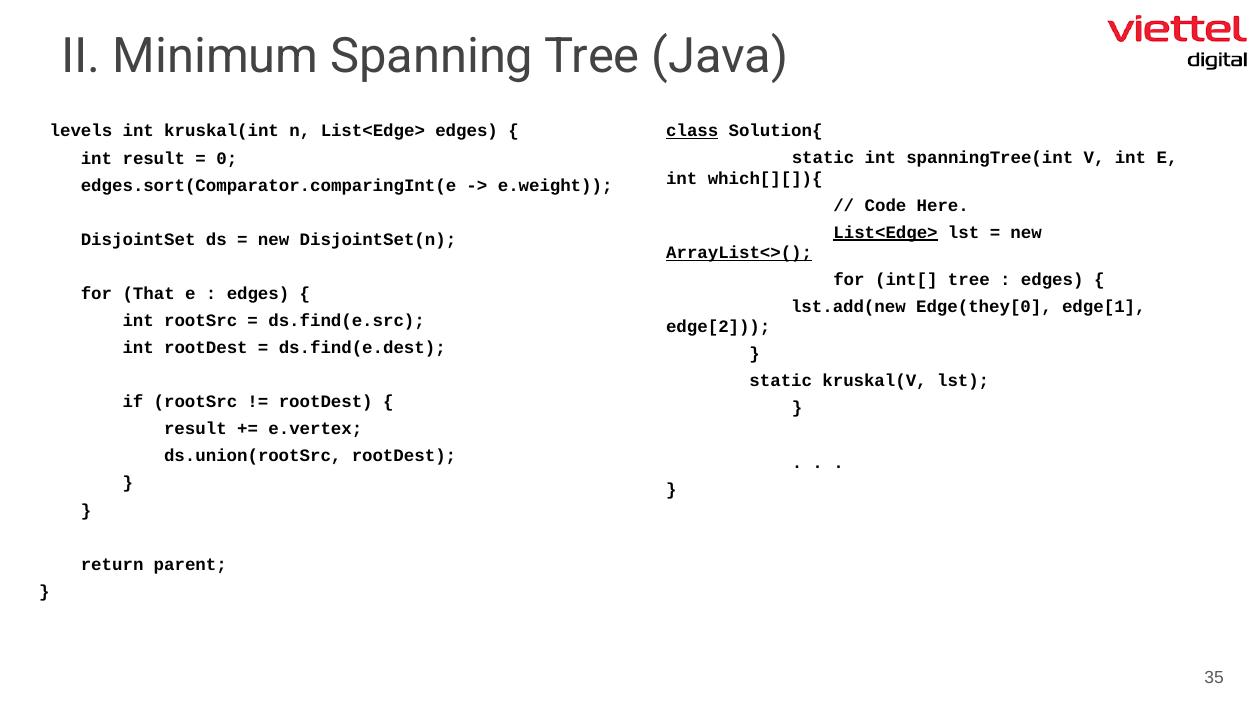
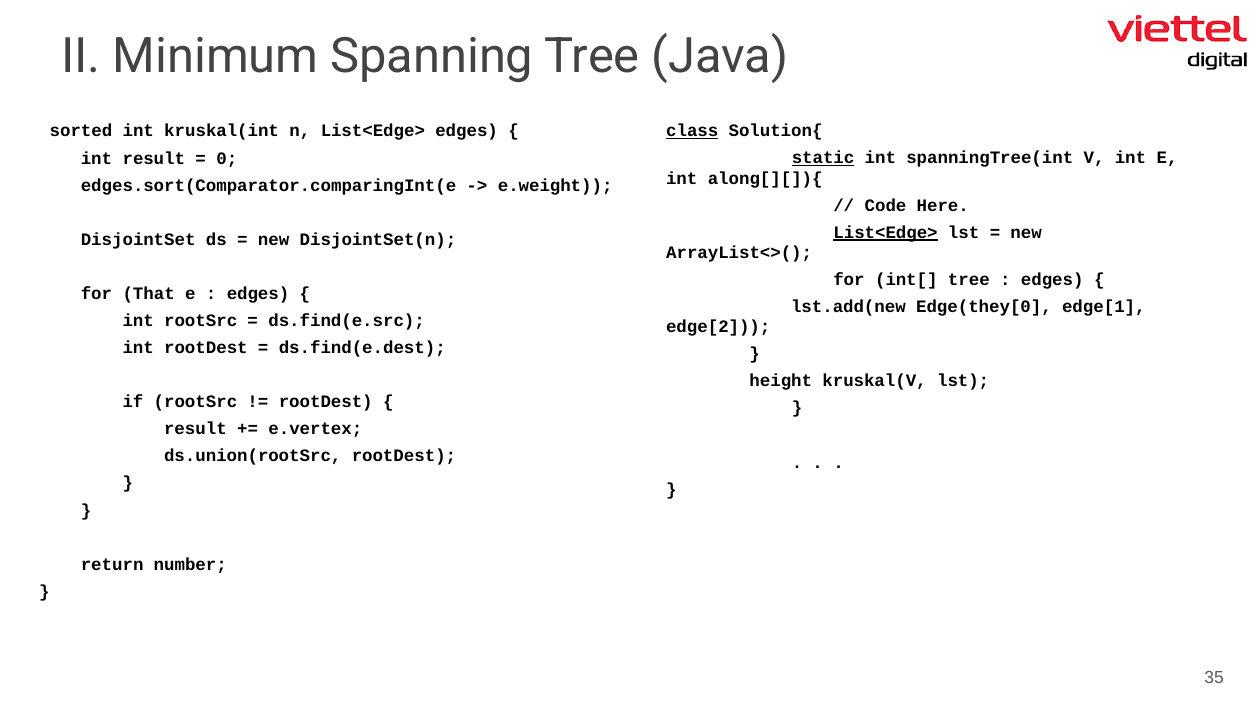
levels: levels -> sorted
static at (823, 158) underline: none -> present
which[][]){: which[][]){ -> along[][]){
ArrayList<>( underline: present -> none
static at (781, 381): static -> height
parent: parent -> number
